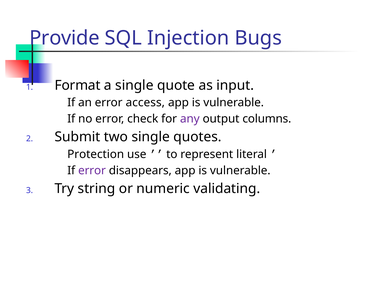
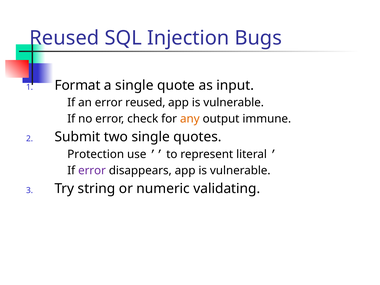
Provide at (64, 38): Provide -> Reused
error access: access -> reused
any colour: purple -> orange
columns: columns -> immune
